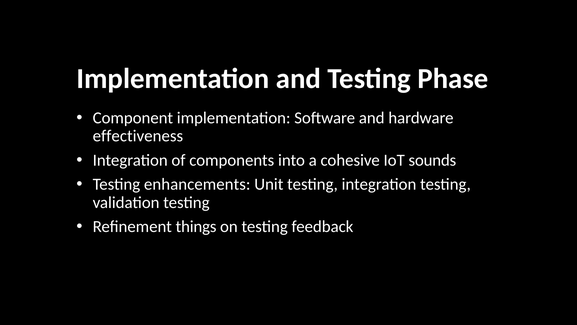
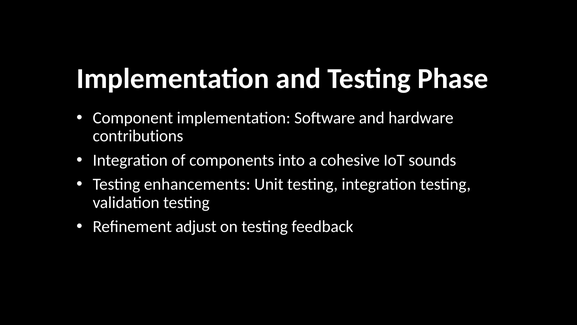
effectiveness: effectiveness -> contributions
things: things -> adjust
